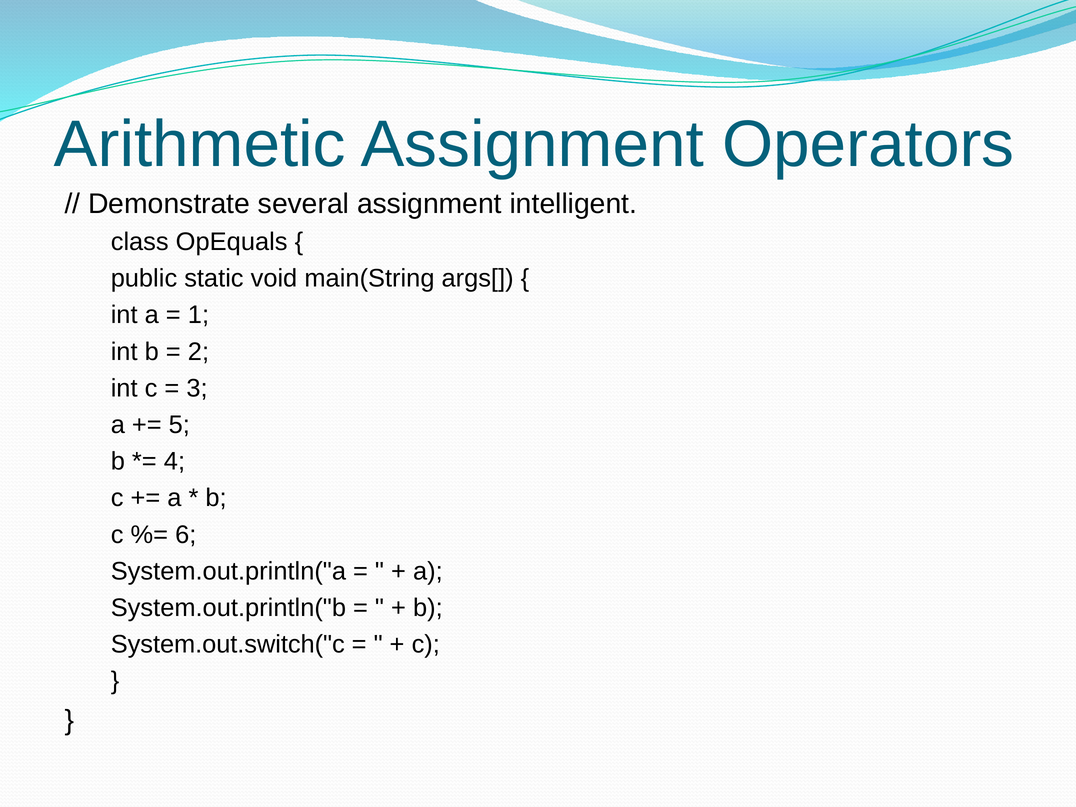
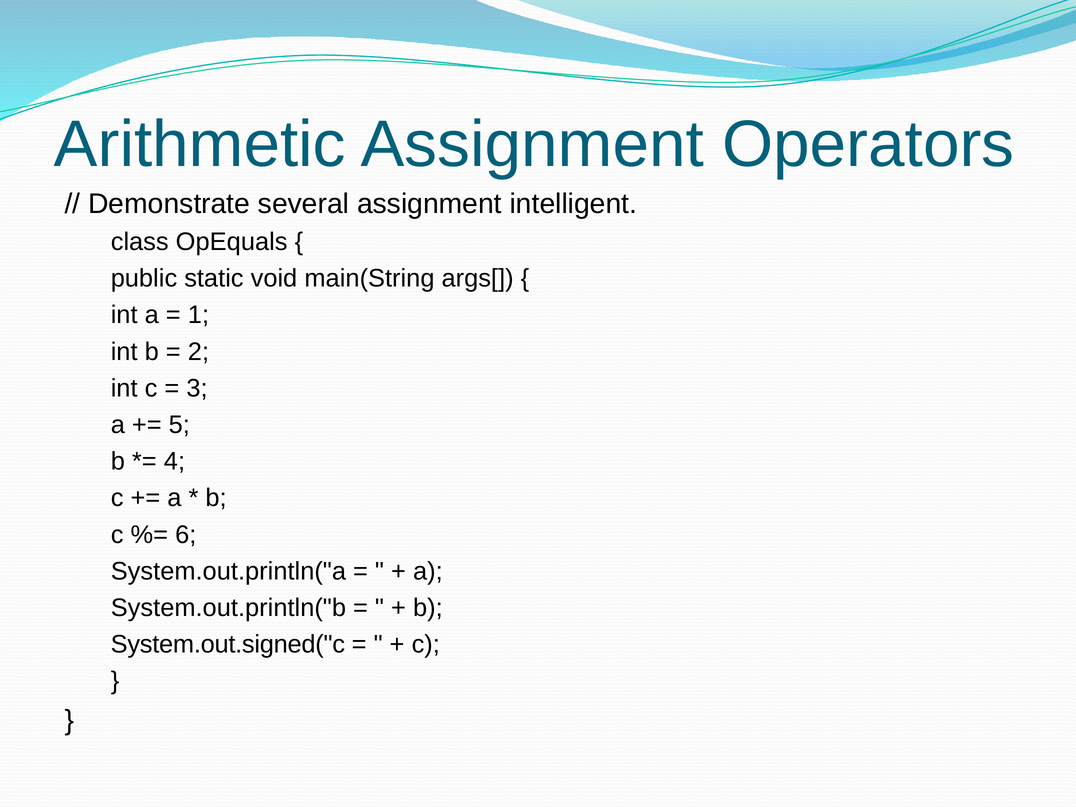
System.out.switch("c: System.out.switch("c -> System.out.signed("c
